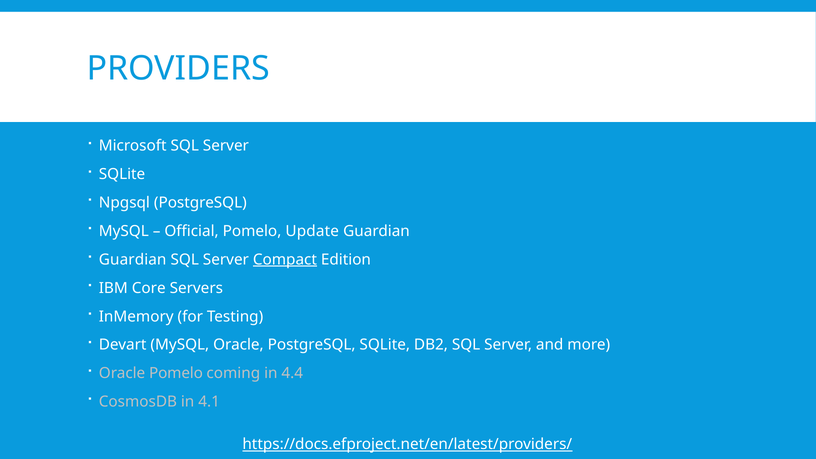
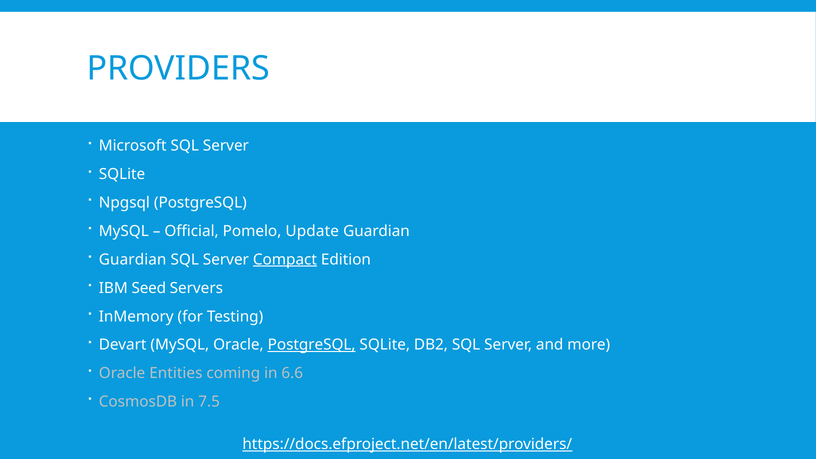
Core: Core -> Seed
PostgreSQL at (312, 345) underline: none -> present
Oracle Pomelo: Pomelo -> Entities
4.4: 4.4 -> 6.6
4.1: 4.1 -> 7.5
